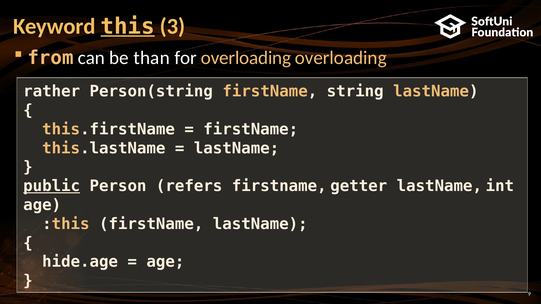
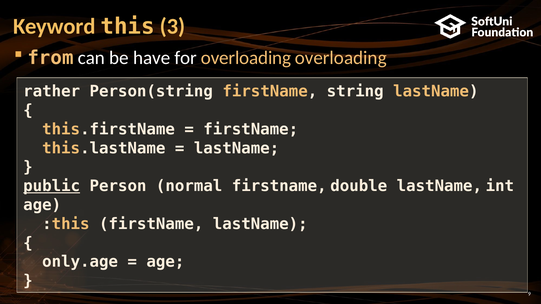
this underline: present -> none
than: than -> have
refers: refers -> normal
getter: getter -> double
hide.age: hide.age -> only.age
